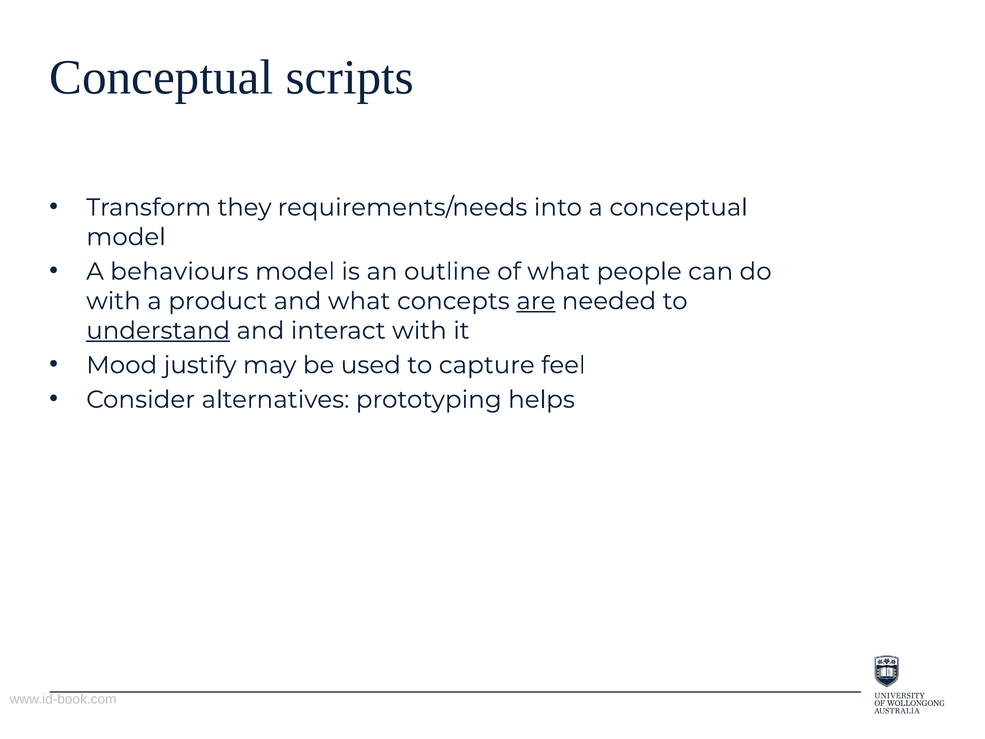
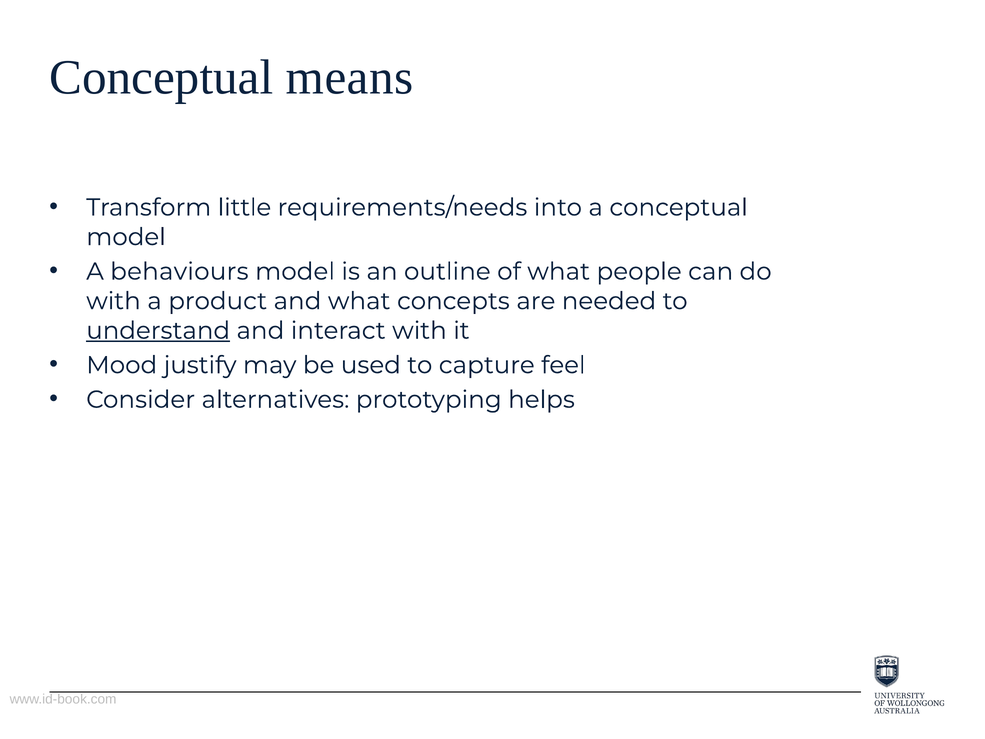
scripts: scripts -> means
they: they -> little
are underline: present -> none
